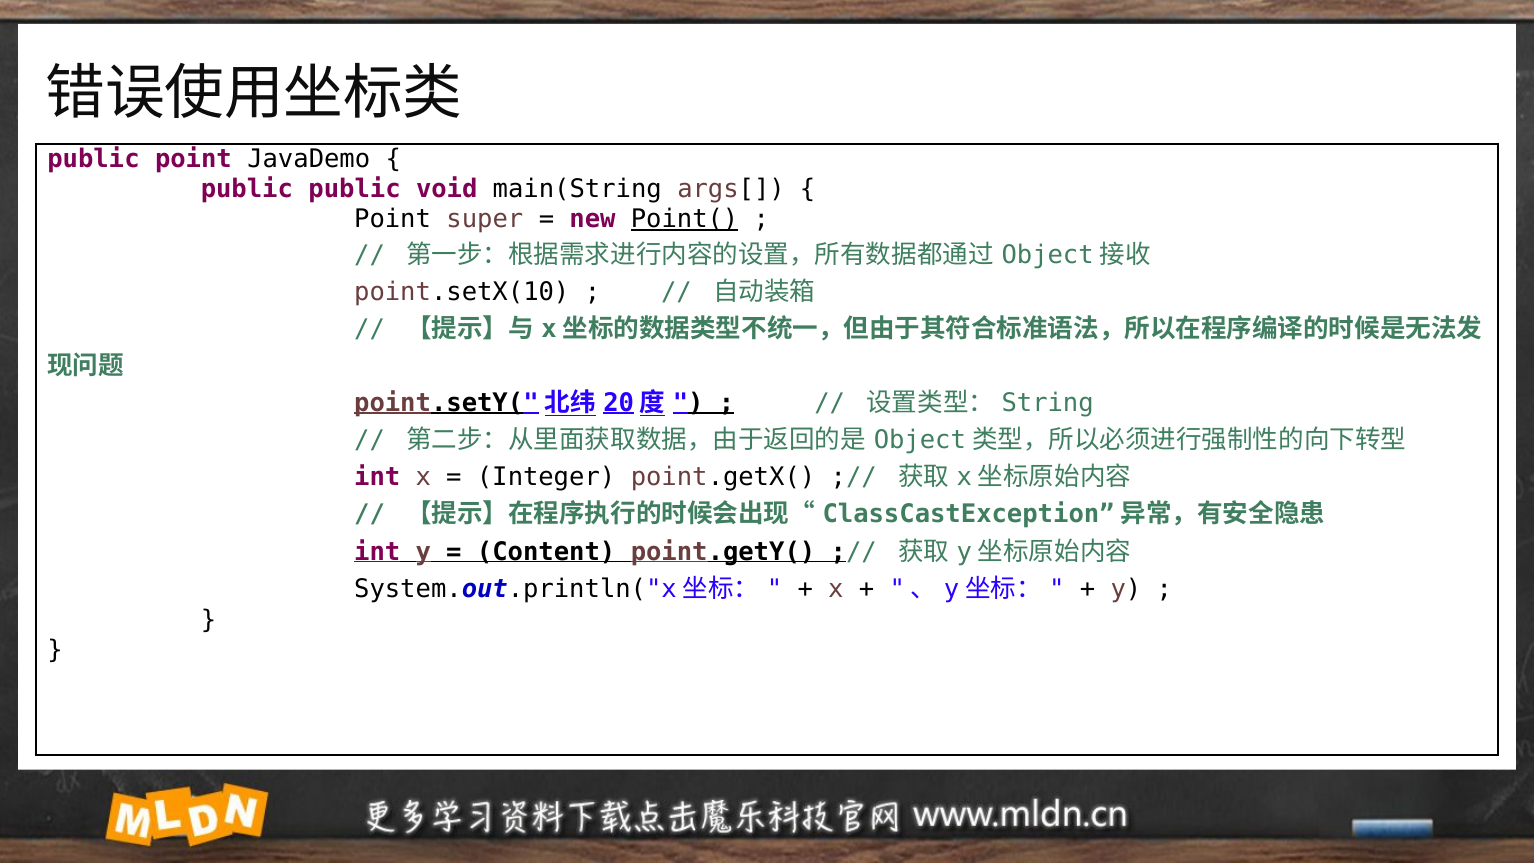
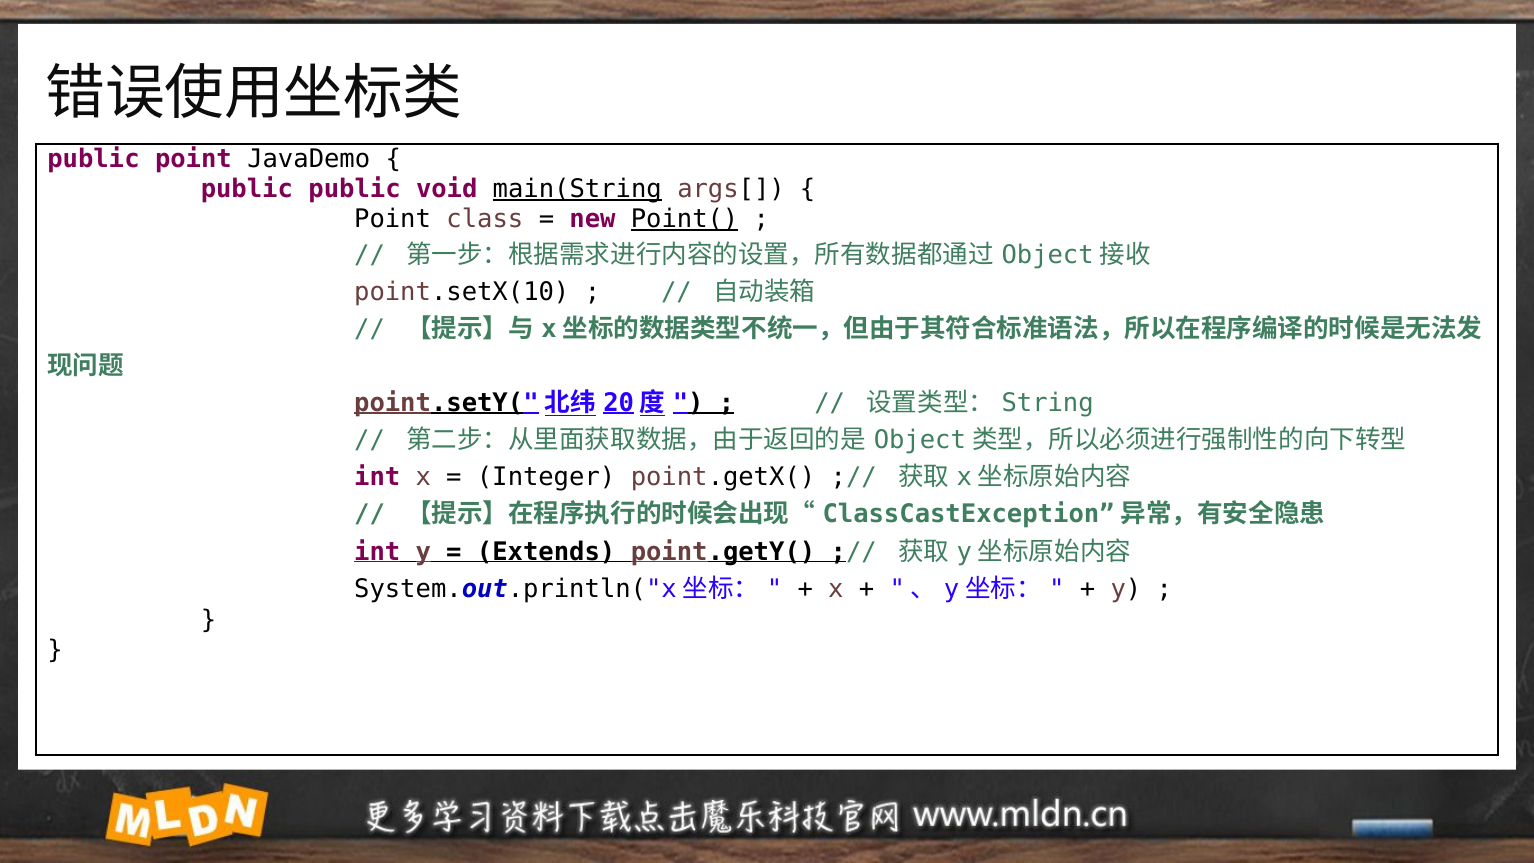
main(String underline: none -> present
super: super -> class
Content: Content -> Extends
